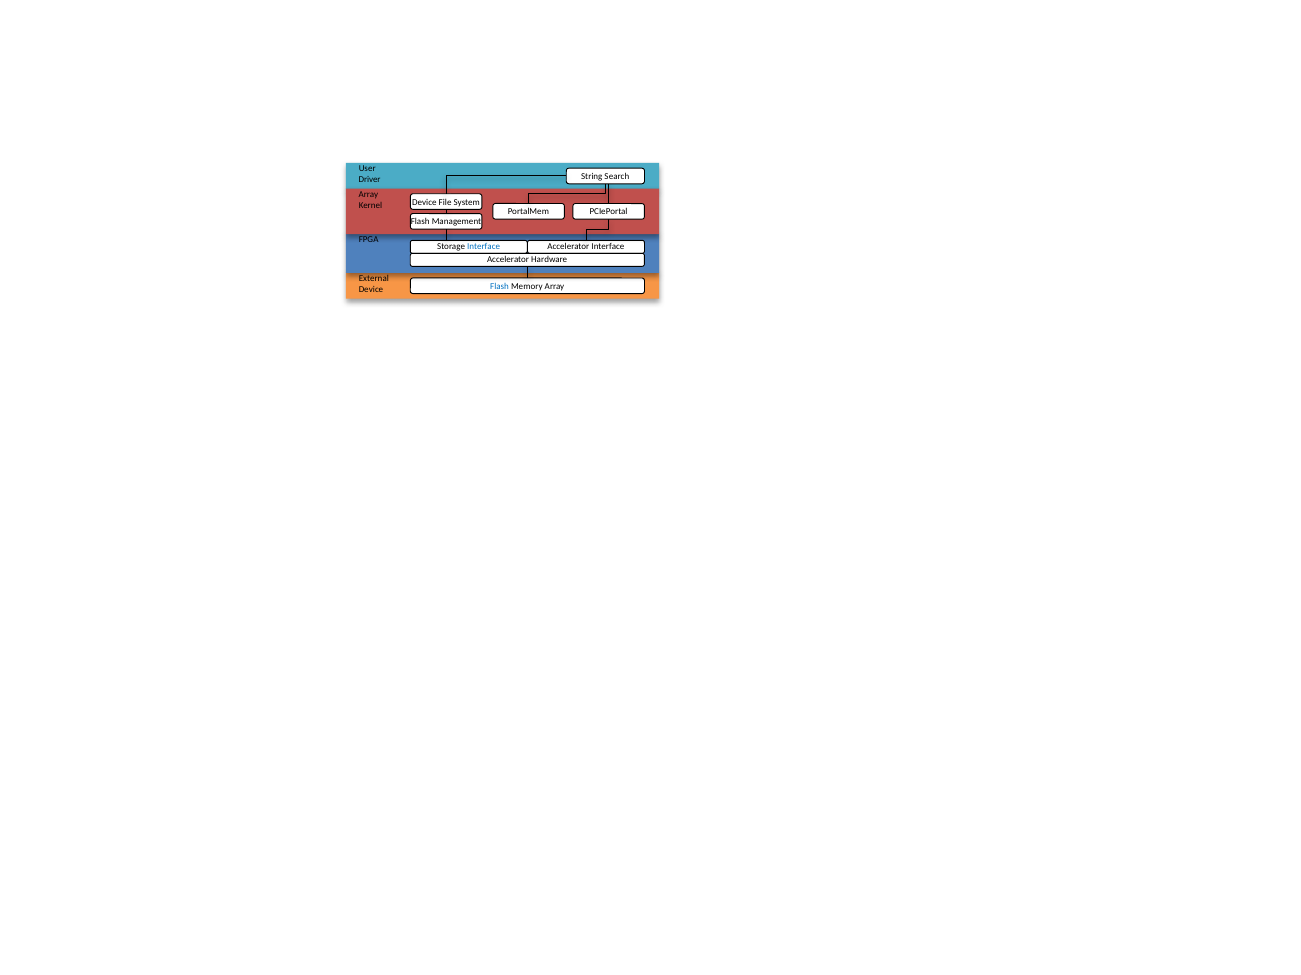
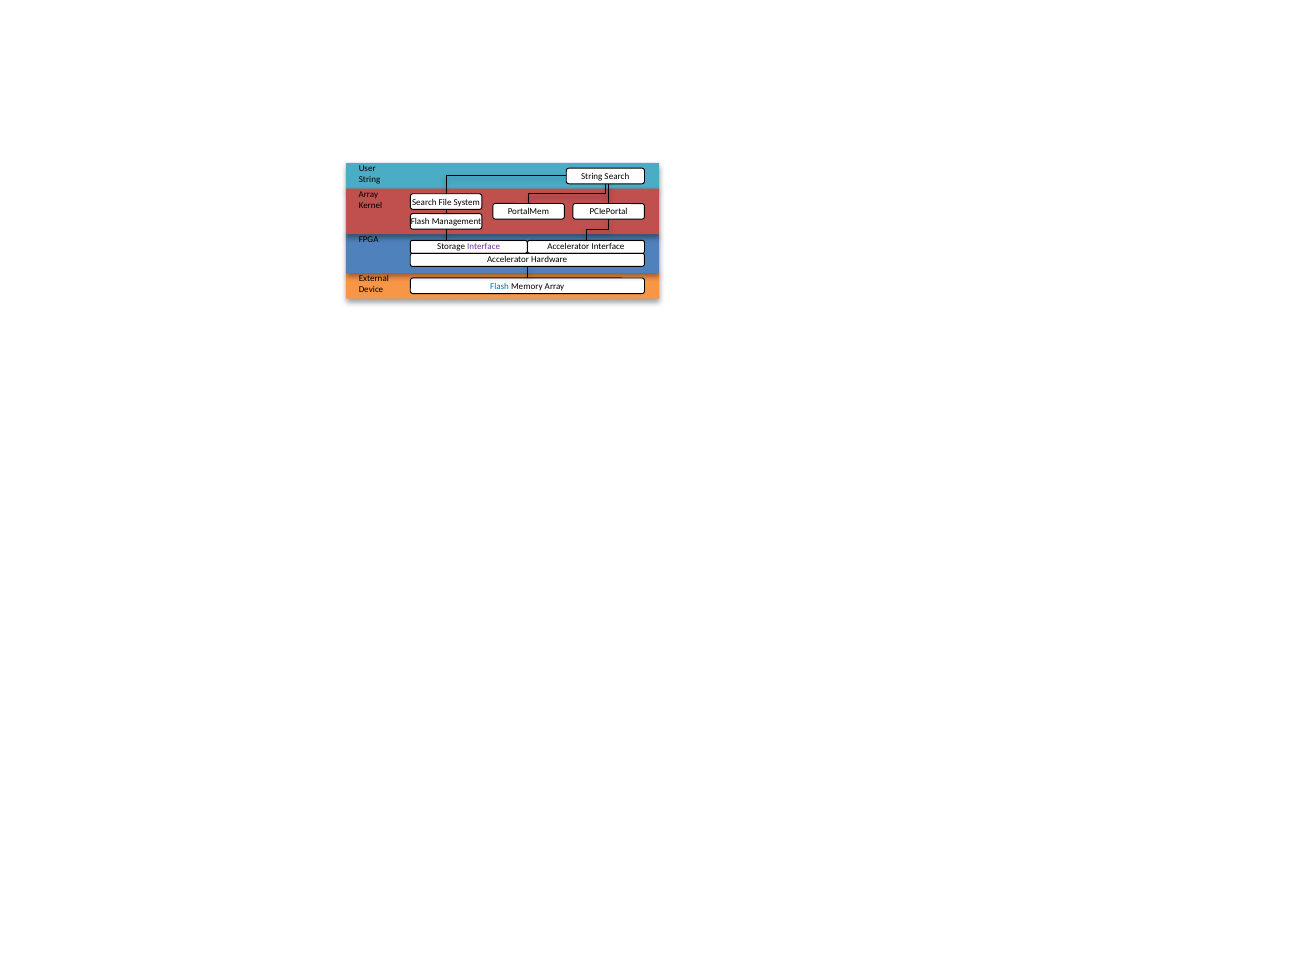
Driver at (370, 180): Driver -> String
Kernel Device: Device -> Search
Interface at (484, 247) colour: blue -> purple
